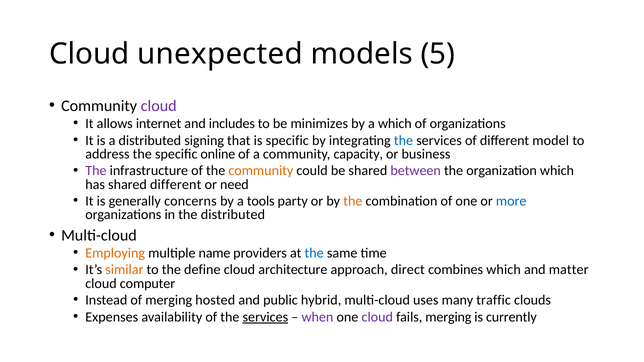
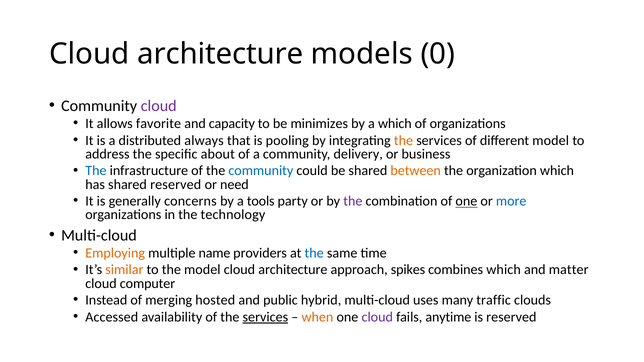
unexpected at (220, 54): unexpected -> architecture
5: 5 -> 0
internet: internet -> favorite
includes: includes -> capacity
signing: signing -> always
is specific: specific -> pooling
the at (403, 140) colour: blue -> orange
online: online -> about
capacity: capacity -> delivery
The at (96, 171) colour: purple -> blue
community at (261, 171) colour: orange -> blue
between colour: purple -> orange
shared different: different -> reserved
the at (353, 201) colour: orange -> purple
one at (466, 201) underline: none -> present
the distributed: distributed -> technology
the define: define -> model
direct: direct -> spikes
Expenses: Expenses -> Accessed
when colour: purple -> orange
fails merging: merging -> anytime
is currently: currently -> reserved
